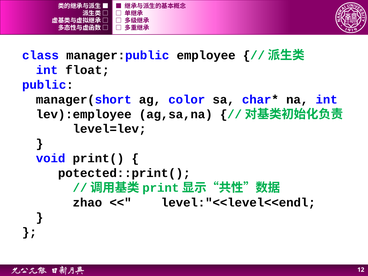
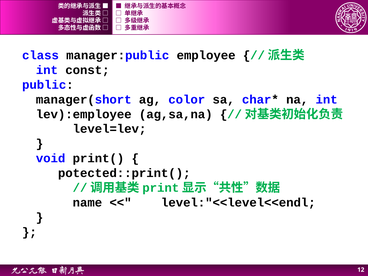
float: float -> const
zhao: zhao -> name
